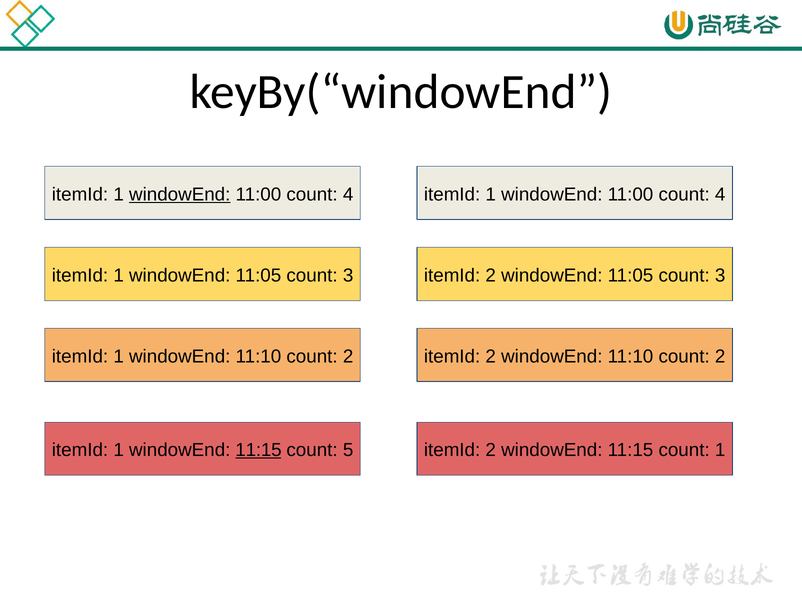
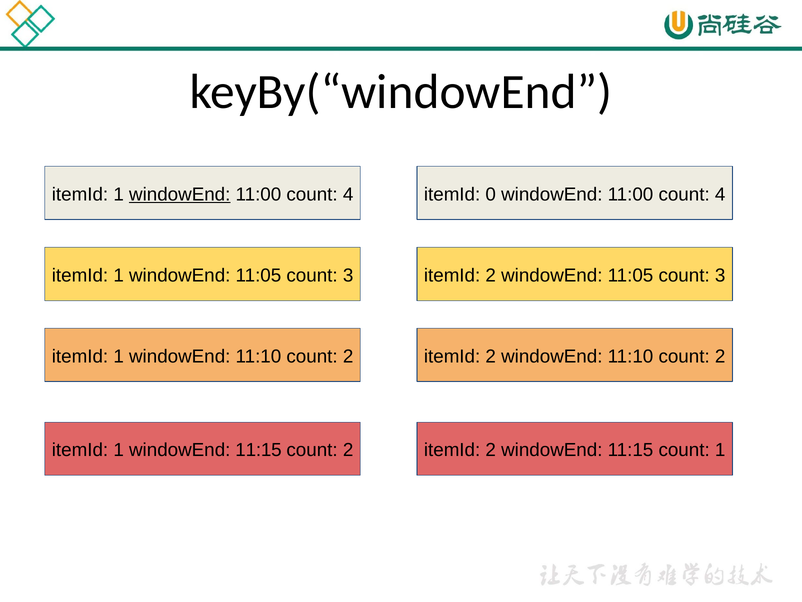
1 at (491, 194): 1 -> 0
11:15 at (259, 450) underline: present -> none
5 at (348, 450): 5 -> 2
